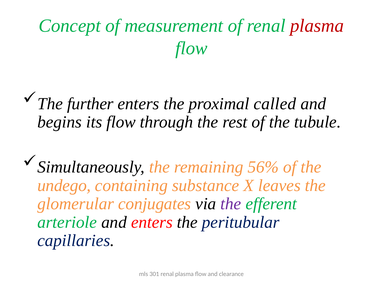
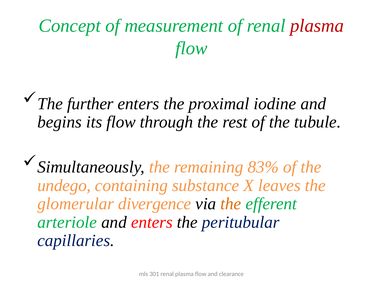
called: called -> iodine
56%: 56% -> 83%
conjugates: conjugates -> divergence
the at (231, 204) colour: purple -> orange
